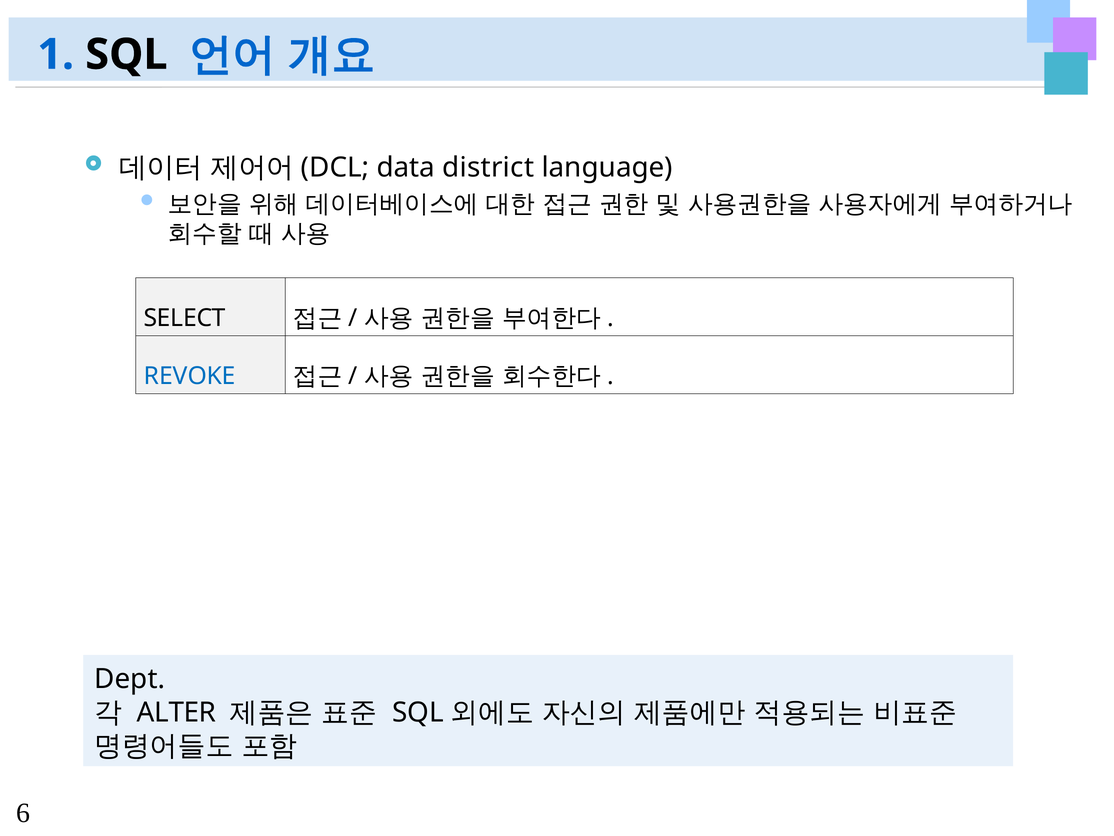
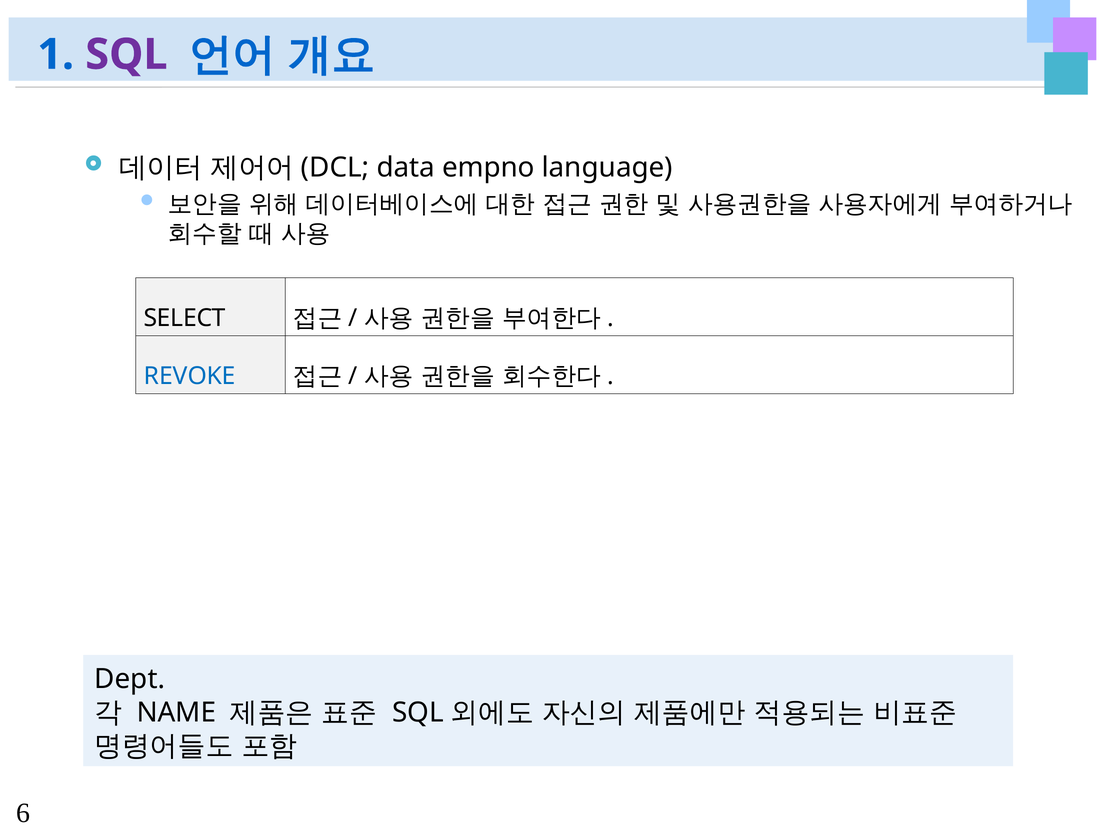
SQL colour: black -> purple
district: district -> empno
ALTER: ALTER -> NAME
